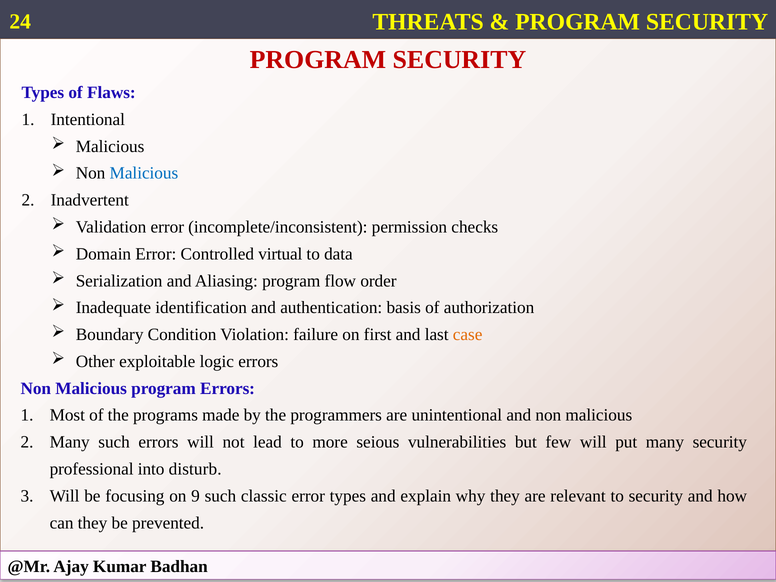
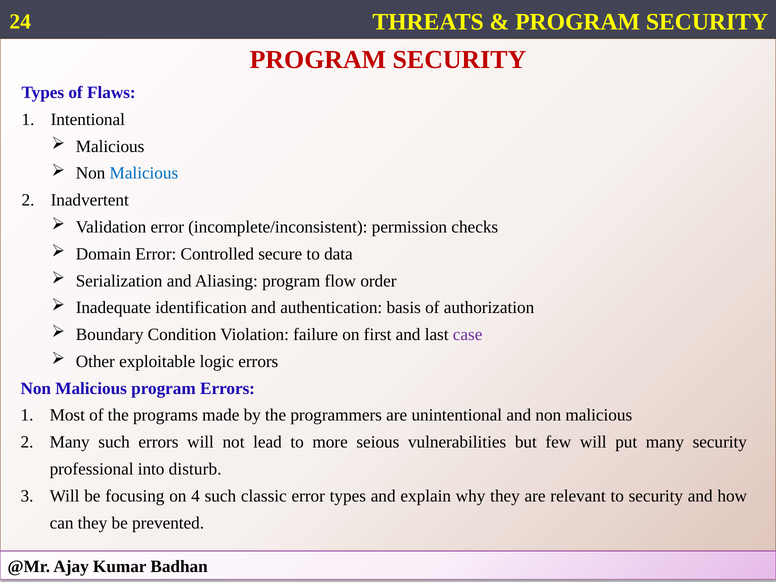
virtual: virtual -> secure
case colour: orange -> purple
9: 9 -> 4
